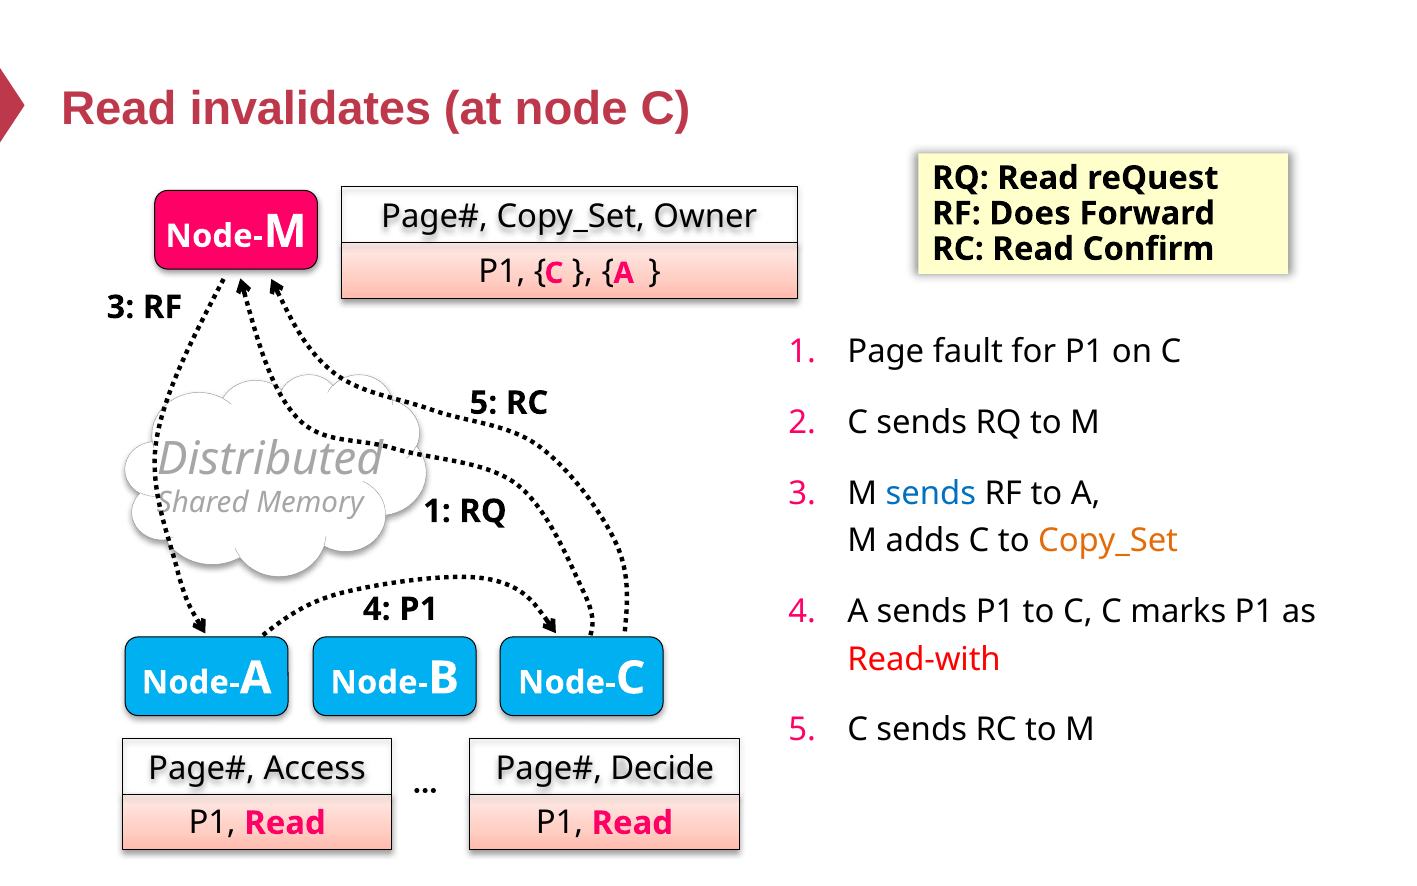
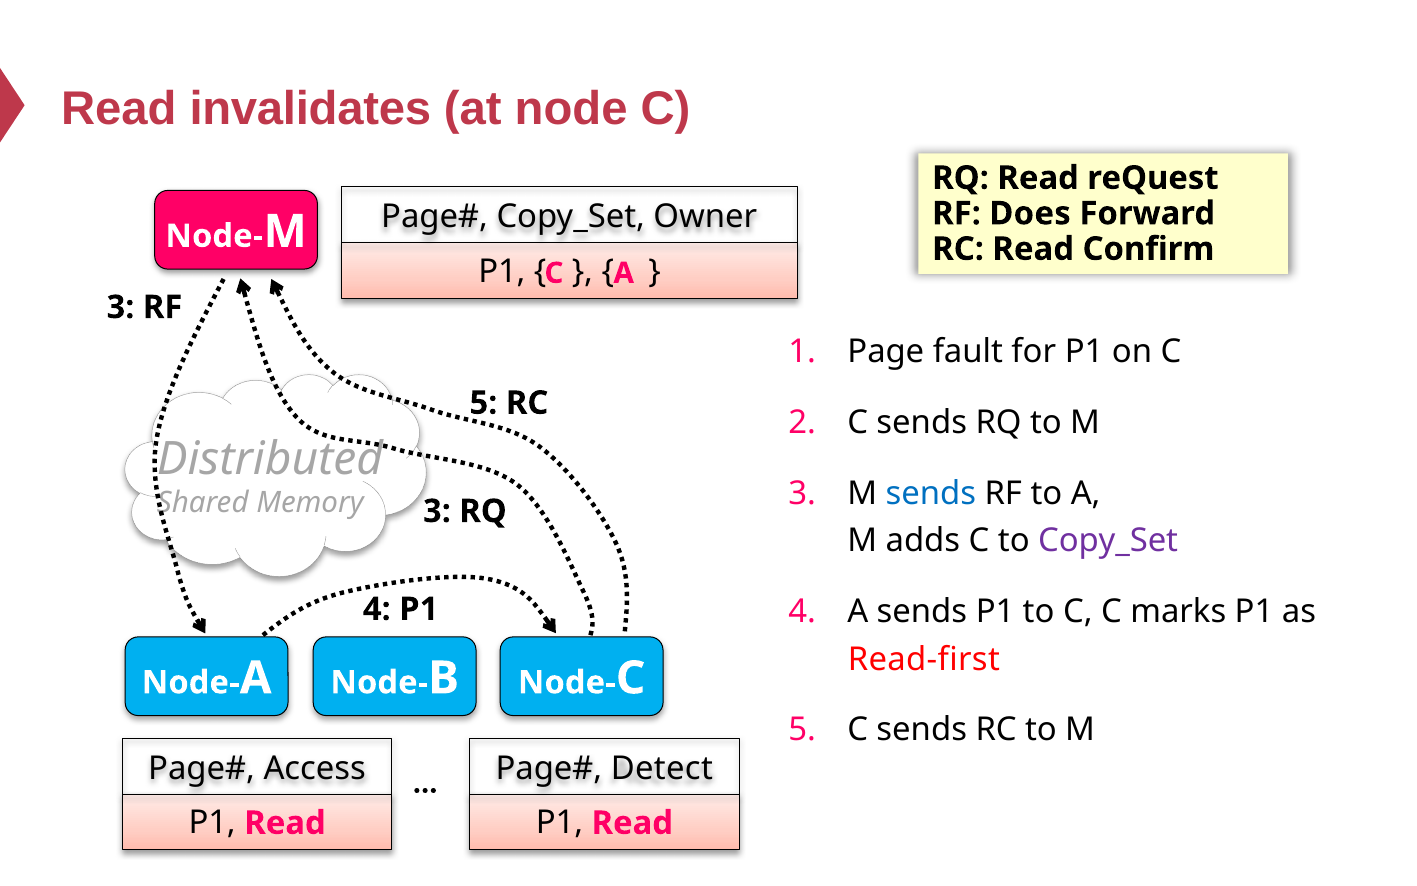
1 at (437, 511): 1 -> 3
Copy_Set at (1108, 541) colour: orange -> purple
Read-with: Read-with -> Read-first
Decide: Decide -> Detect
